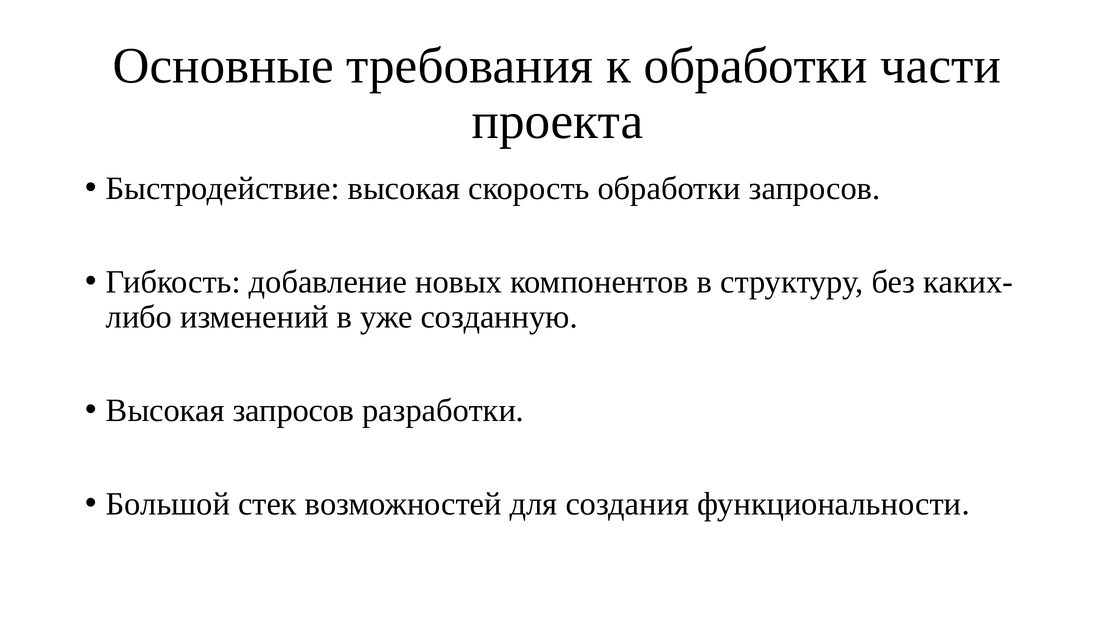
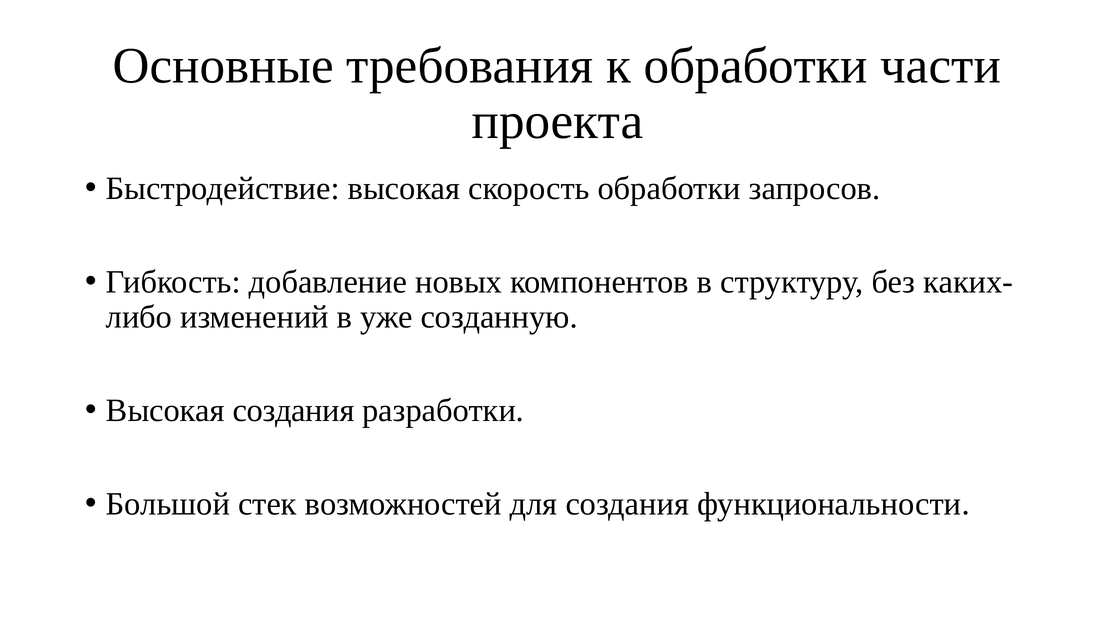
Высокая запросов: запросов -> создания
